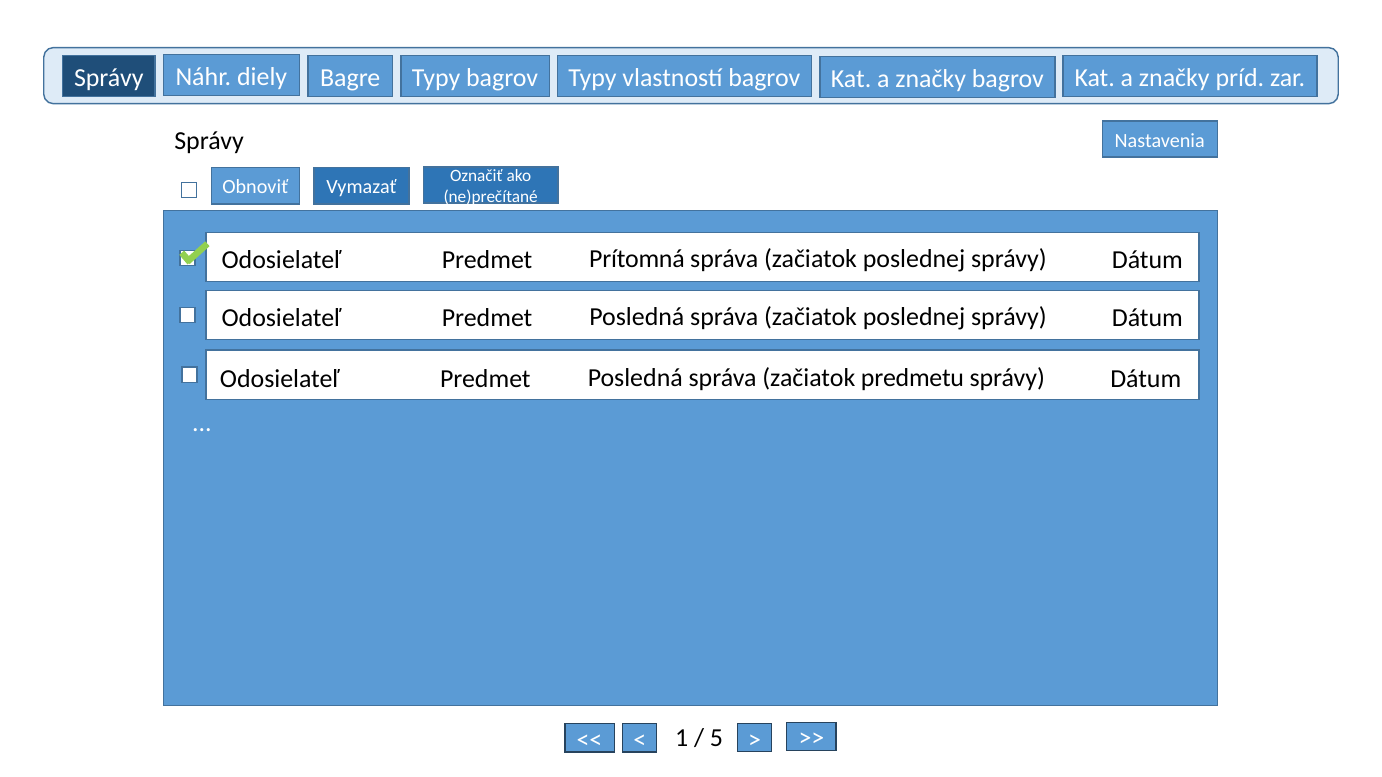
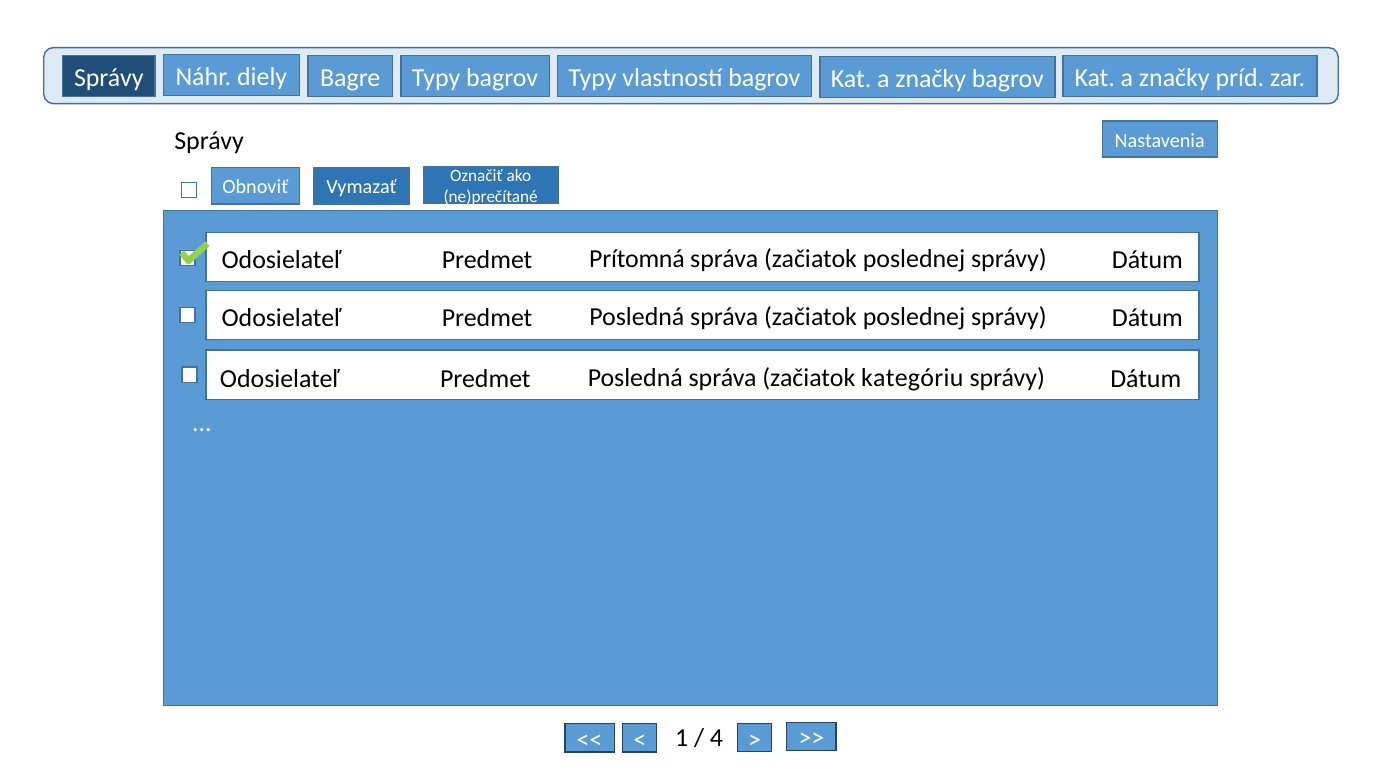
predmetu: predmetu -> kategóriu
5: 5 -> 4
